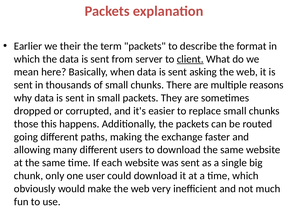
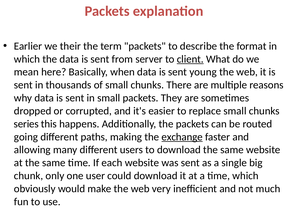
asking: asking -> young
those: those -> series
exchange underline: none -> present
